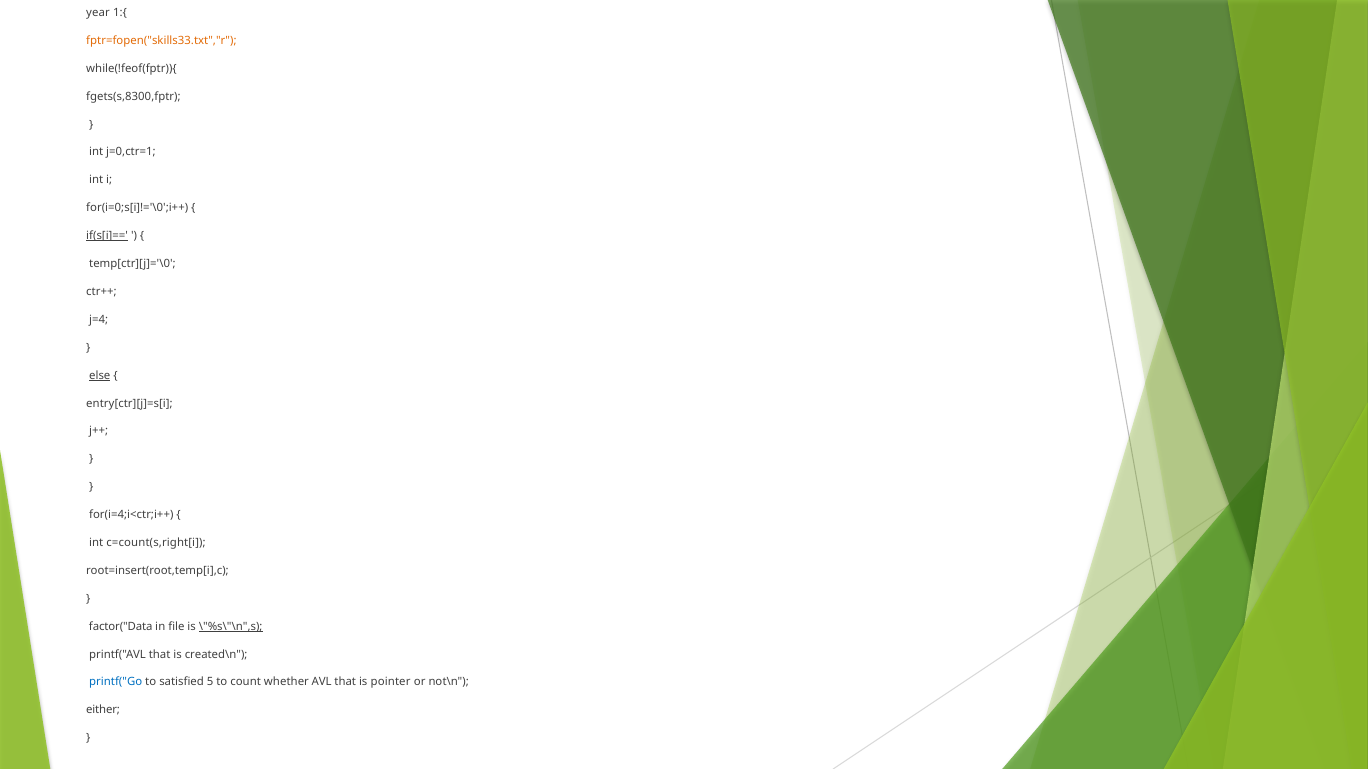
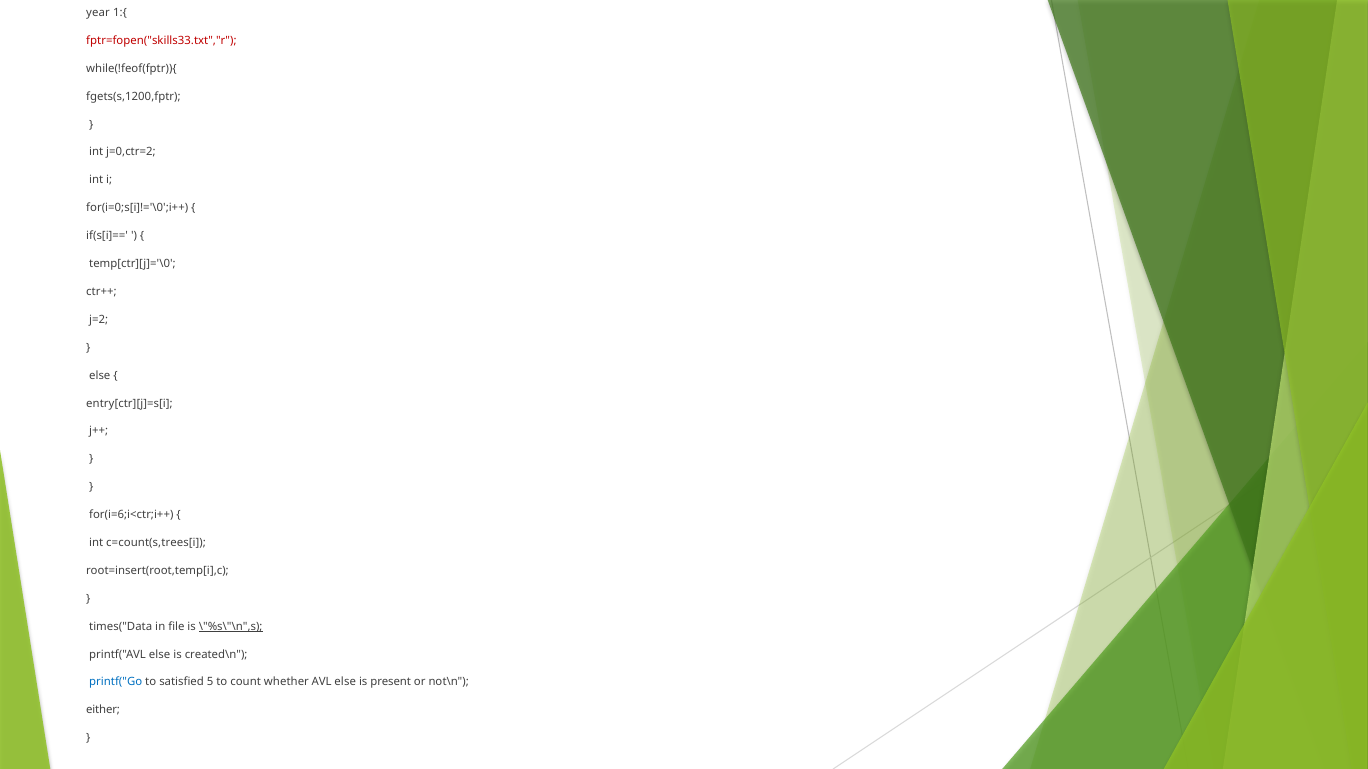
fptr=fopen("skills33.txt","r colour: orange -> red
fgets(s,8300,fptr: fgets(s,8300,fptr -> fgets(s,1200,fptr
j=0,ctr=1: j=0,ctr=1 -> j=0,ctr=2
if(s[i]== underline: present -> none
j=4: j=4 -> j=2
else at (100, 376) underline: present -> none
for(i=4;i<ctr;i++: for(i=4;i<ctr;i++ -> for(i=6;i<ctr;i++
c=count(s,right[i: c=count(s,right[i -> c=count(s,trees[i
factor("Data: factor("Data -> times("Data
printf("AVL that: that -> else
AVL that: that -> else
pointer: pointer -> present
